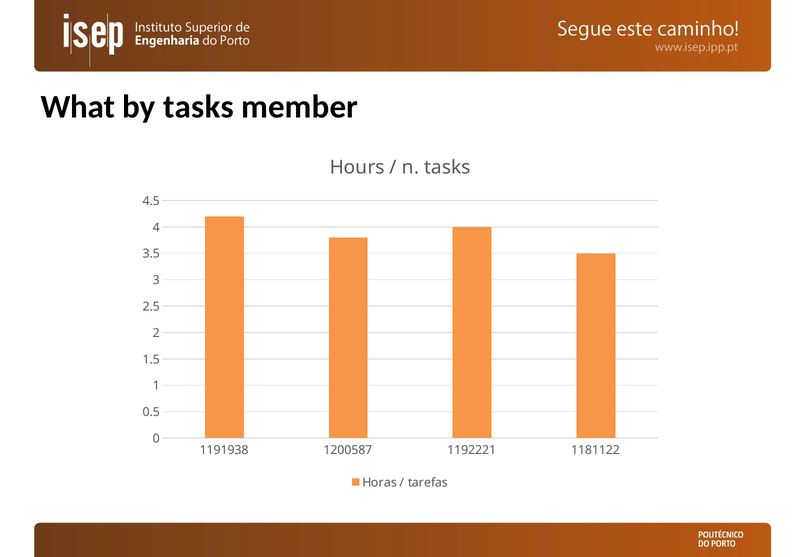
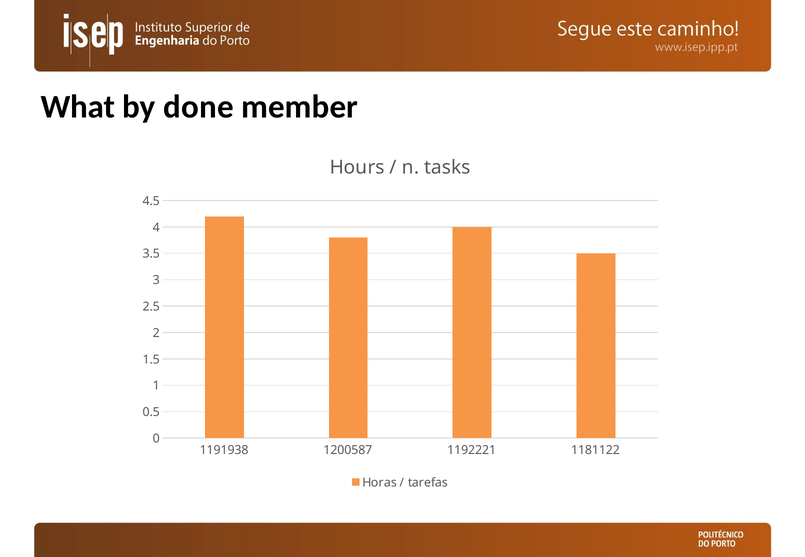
by tasks: tasks -> done
